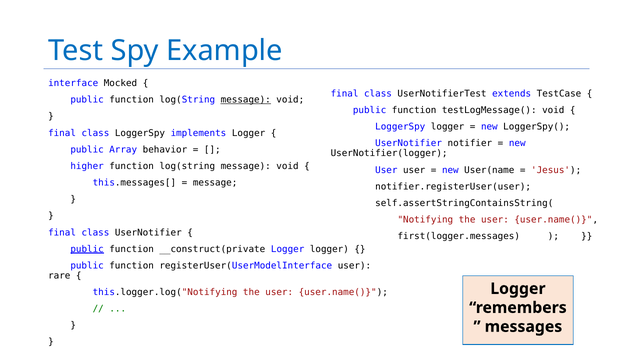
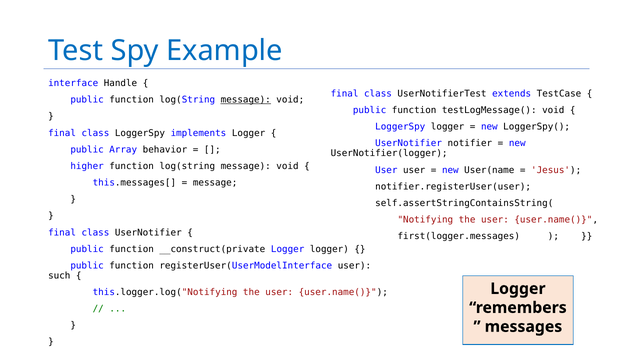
Mocked: Mocked -> Handle
public at (87, 249) underline: present -> none
rare: rare -> such
